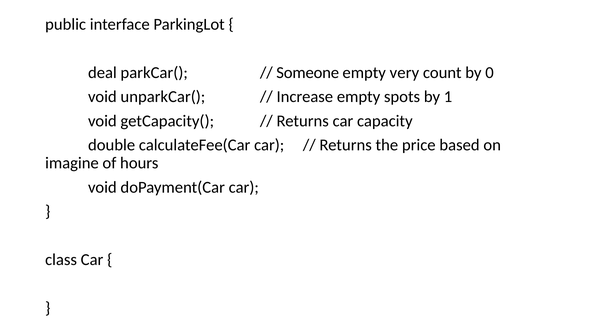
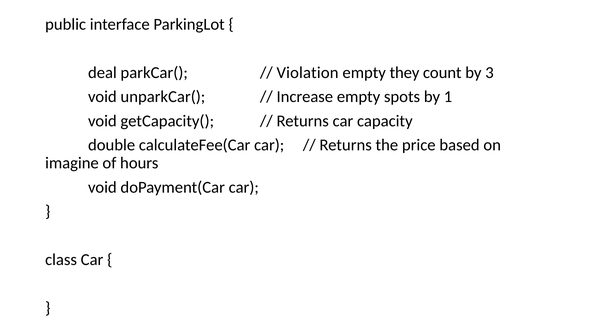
Someone: Someone -> Violation
very: very -> they
0: 0 -> 3
